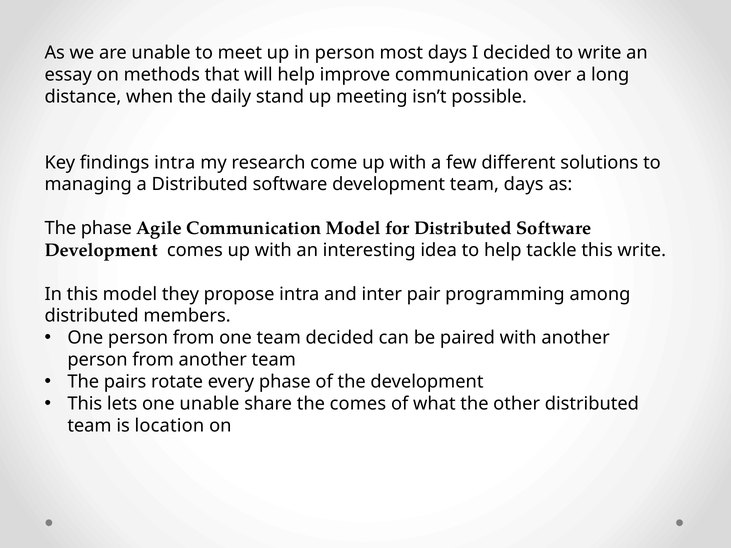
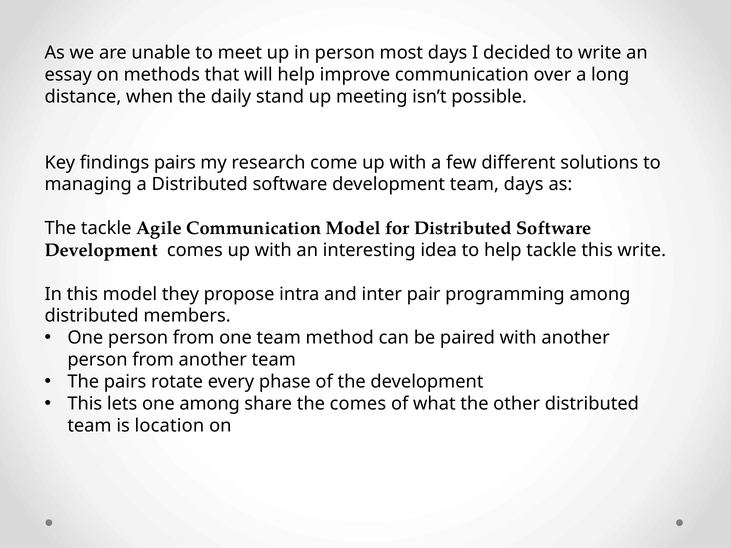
findings intra: intra -> pairs
The phase: phase -> tackle
team decided: decided -> method
one unable: unable -> among
